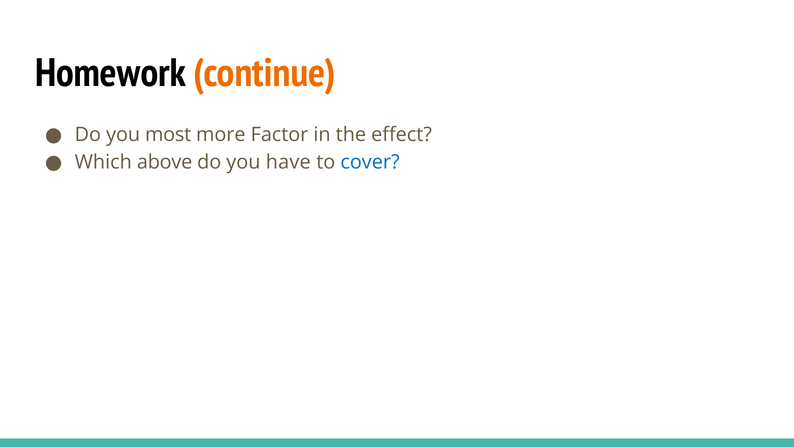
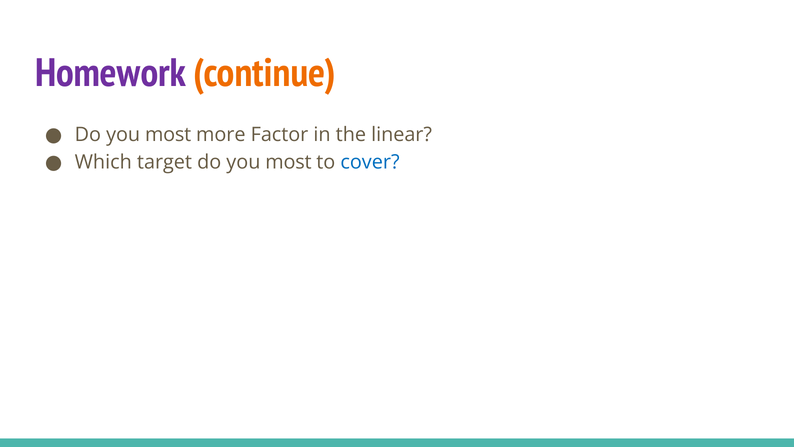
Homework colour: black -> purple
effect: effect -> linear
above: above -> target
have at (288, 162): have -> most
